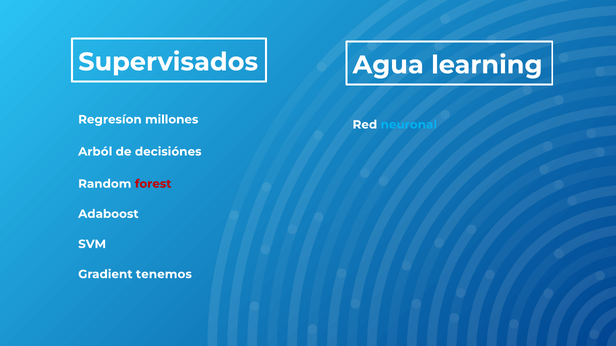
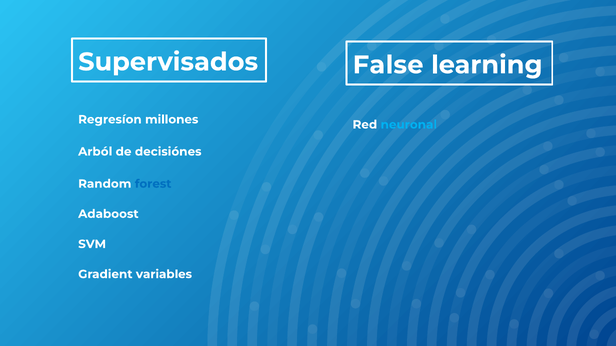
Agua: Agua -> False
forest colour: red -> blue
tenemos: tenemos -> variables
